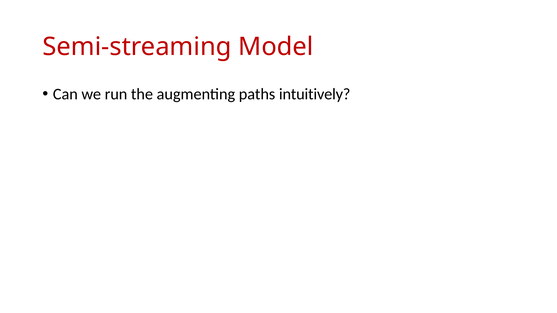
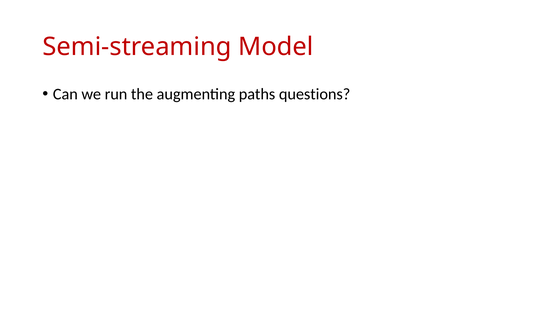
intuitively: intuitively -> questions
